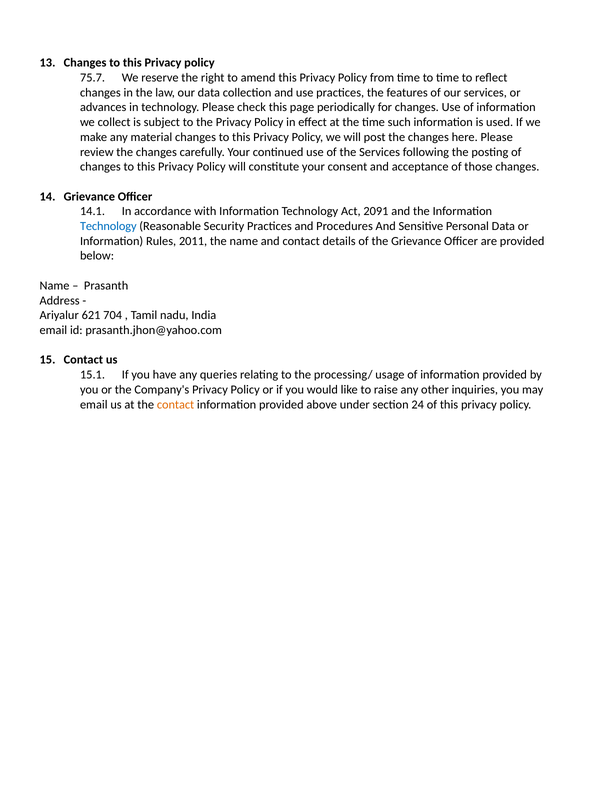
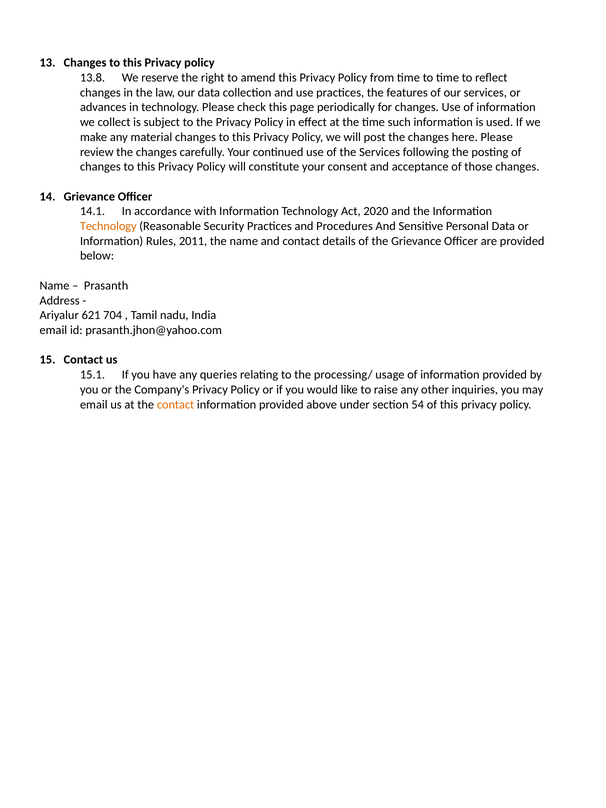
75.7: 75.7 -> 13.8
2091: 2091 -> 2020
Technology at (108, 226) colour: blue -> orange
24: 24 -> 54
